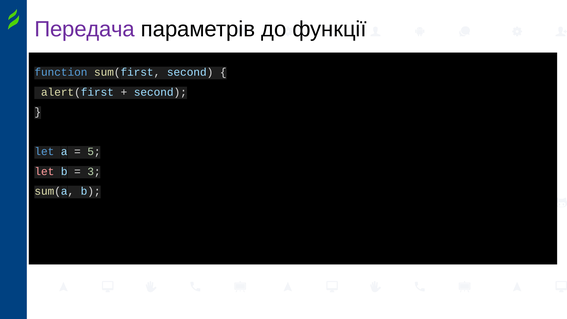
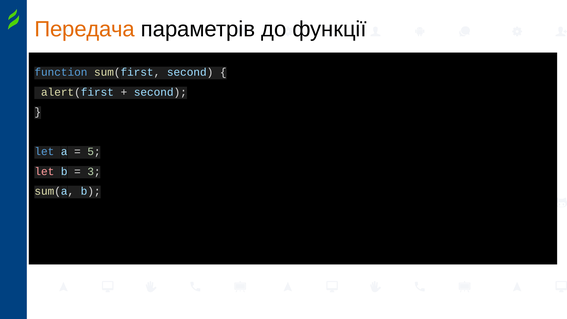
Передача colour: purple -> orange
